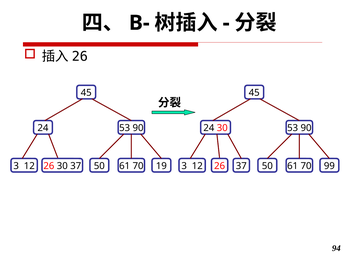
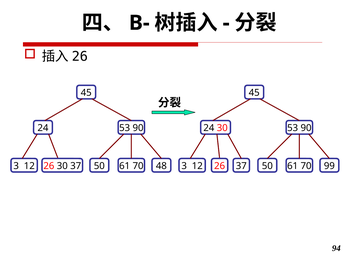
19: 19 -> 48
